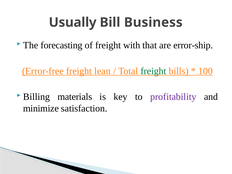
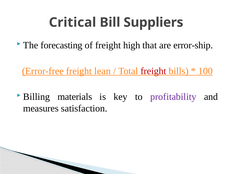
Usually: Usually -> Critical
Business: Business -> Suppliers
with: with -> high
freight at (153, 71) colour: green -> red
minimize: minimize -> measures
